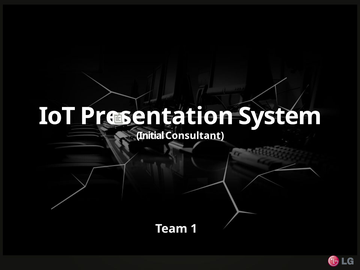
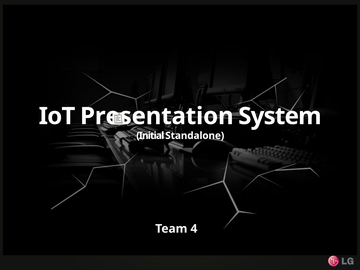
Consultant: Consultant -> Standalone
1: 1 -> 4
